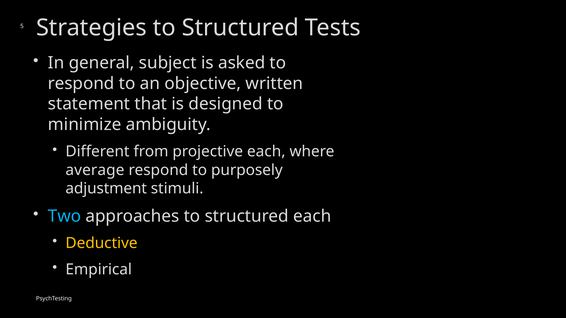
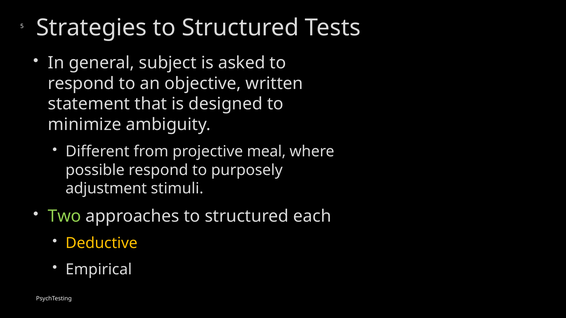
projective each: each -> meal
average: average -> possible
Two colour: light blue -> light green
